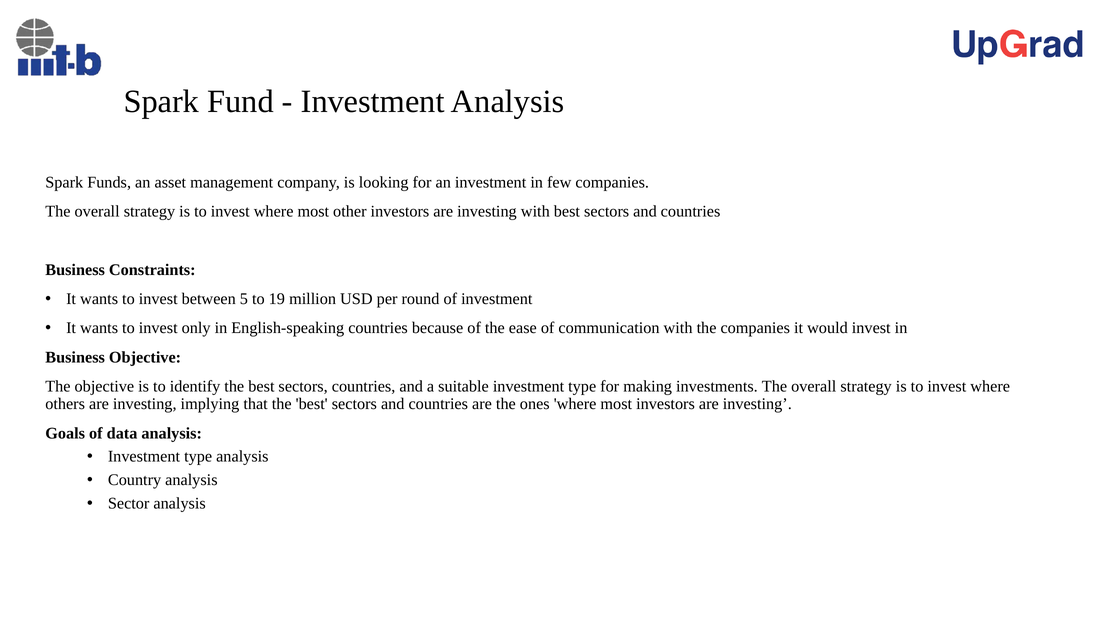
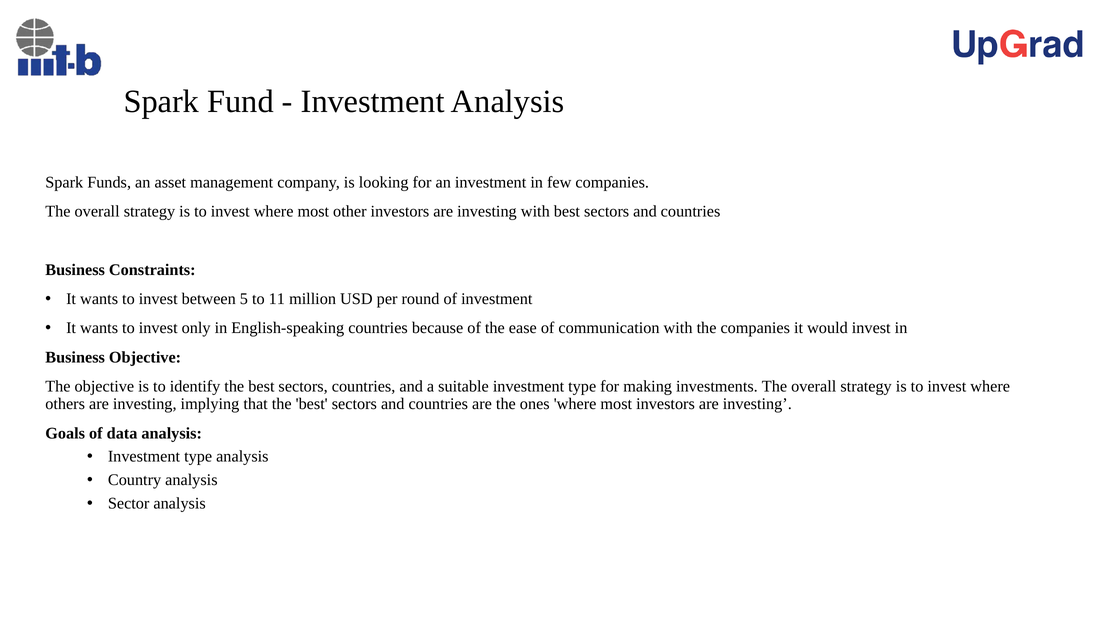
19: 19 -> 11
